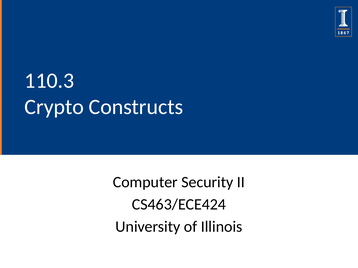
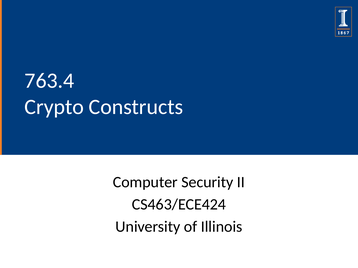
110.3: 110.3 -> 763.4
